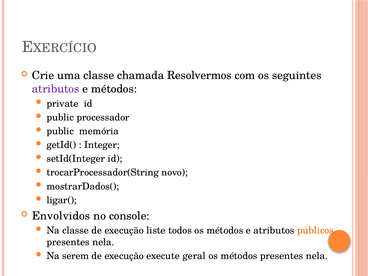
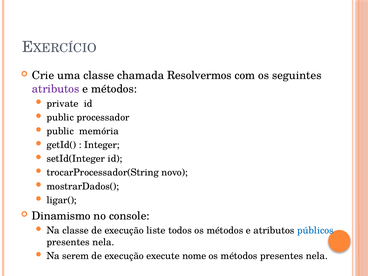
Envolvidos: Envolvidos -> Dinamismo
públicos colour: orange -> blue
geral: geral -> nome
